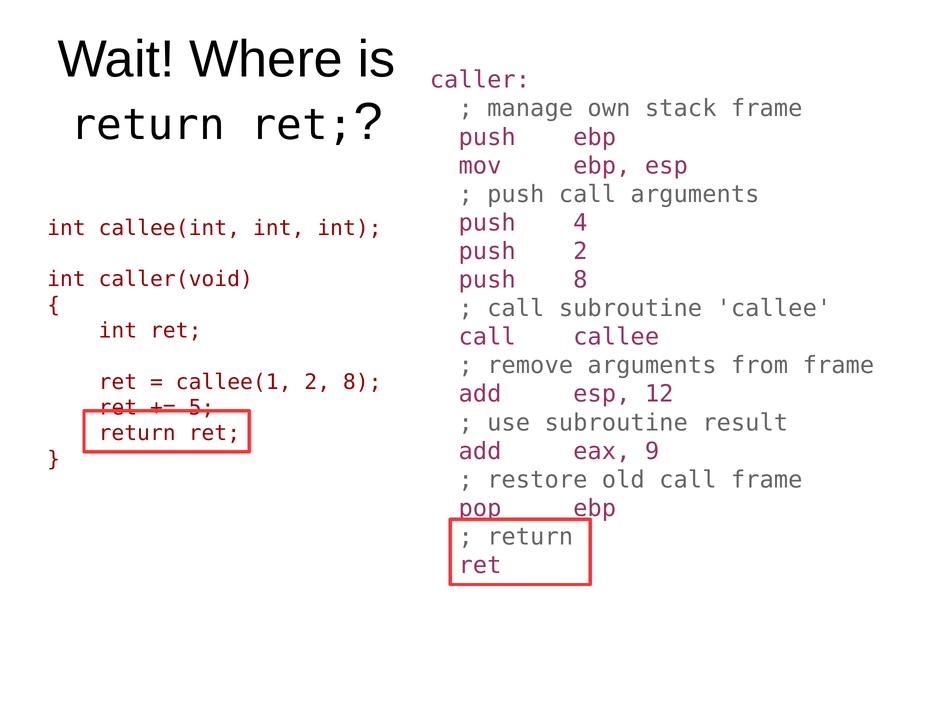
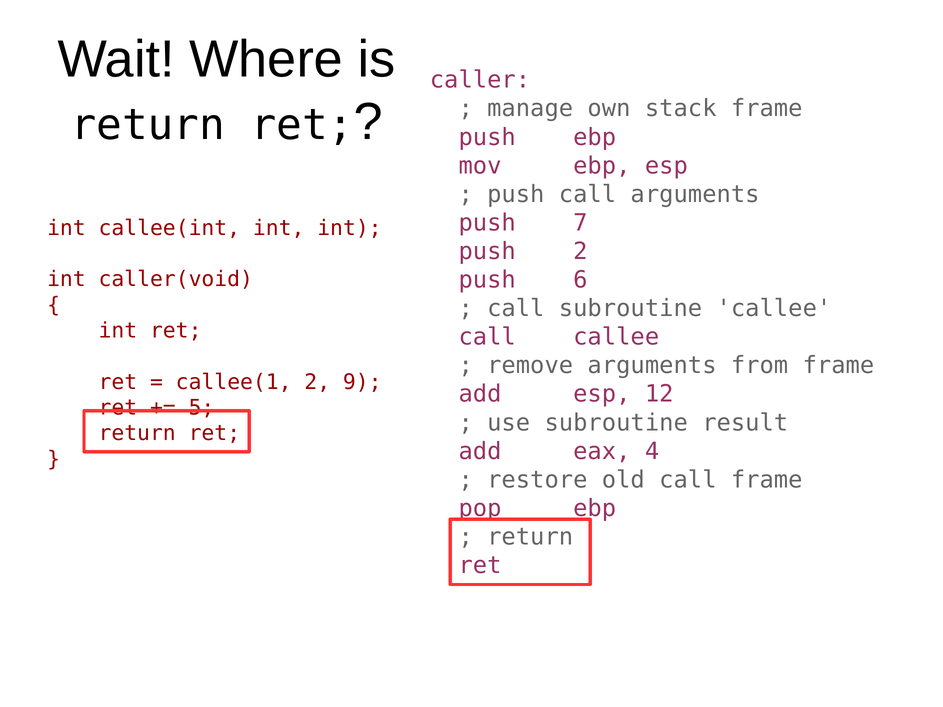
4: 4 -> 7
push 8: 8 -> 6
2 8: 8 -> 9
9: 9 -> 4
